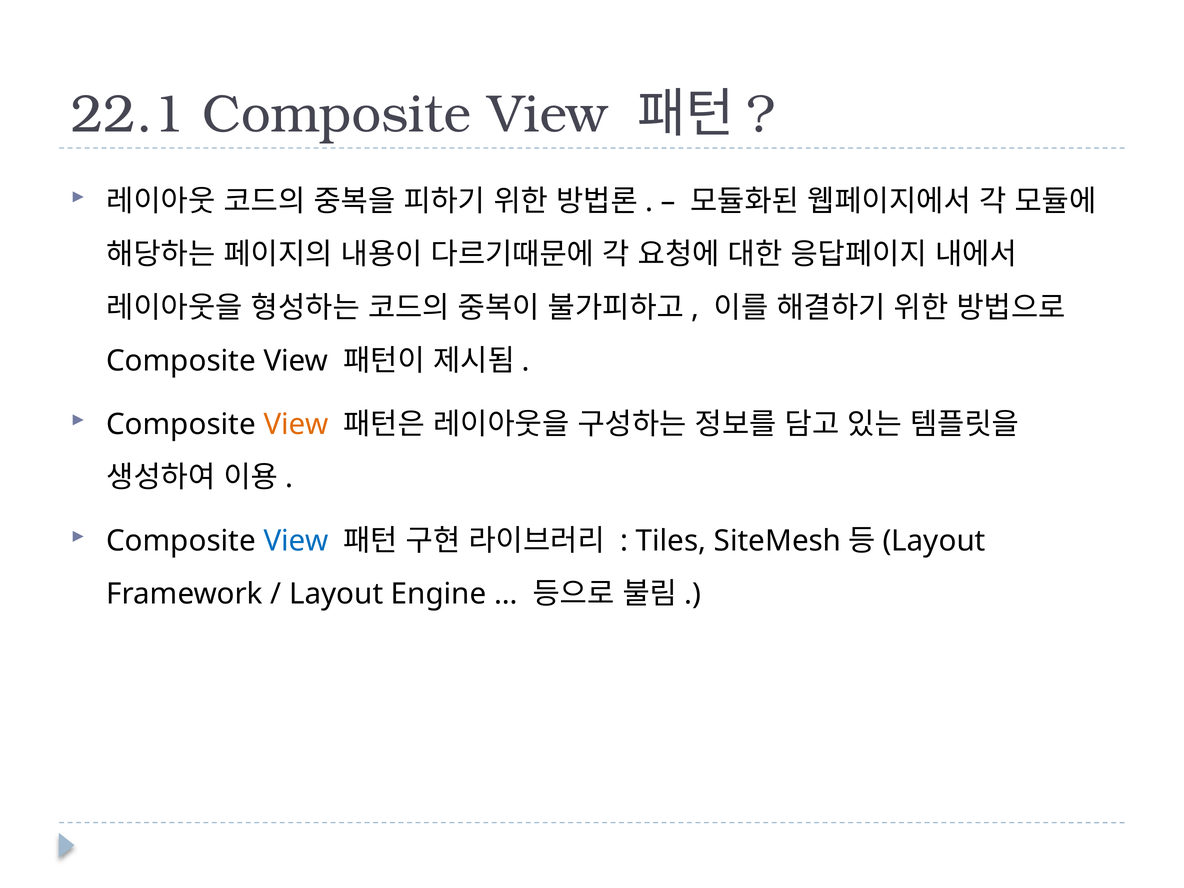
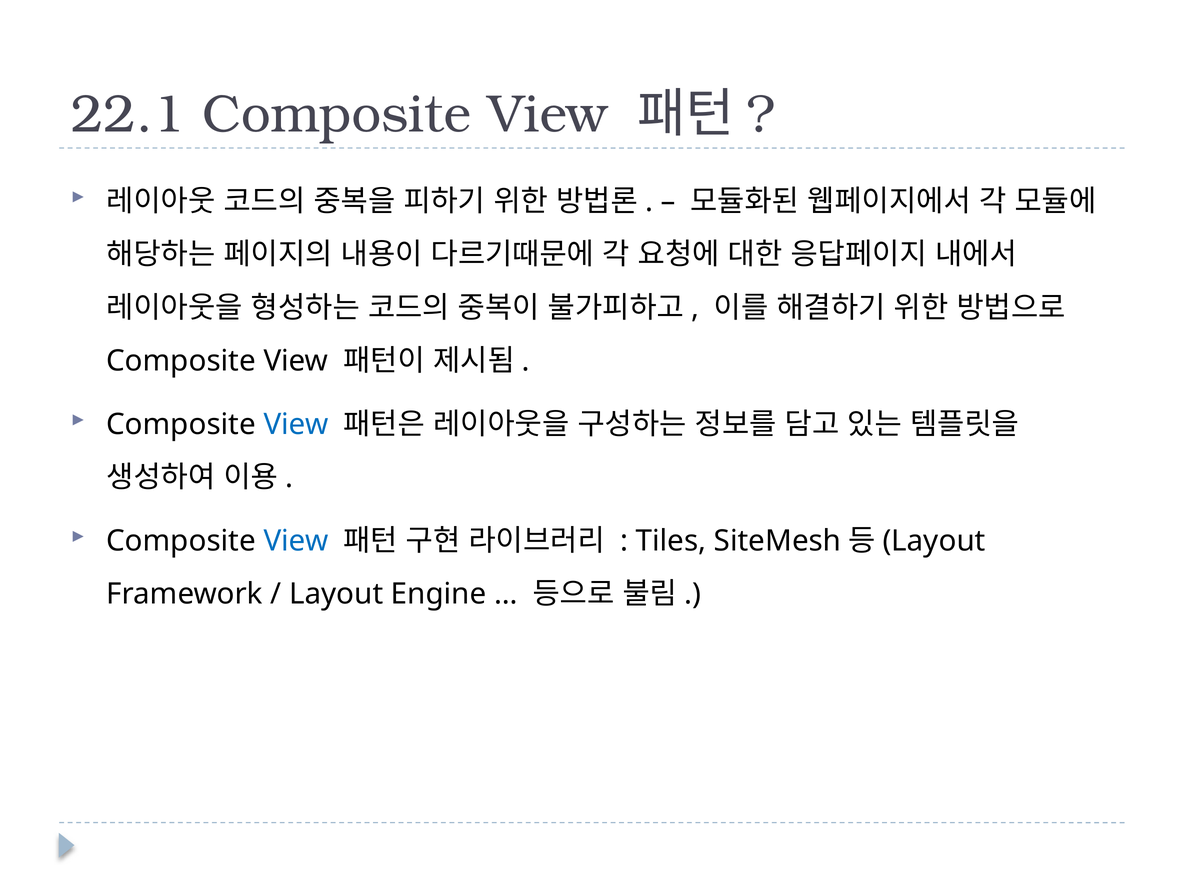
View at (296, 424) colour: orange -> blue
